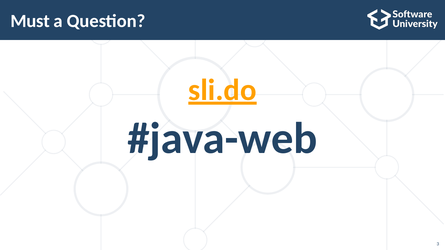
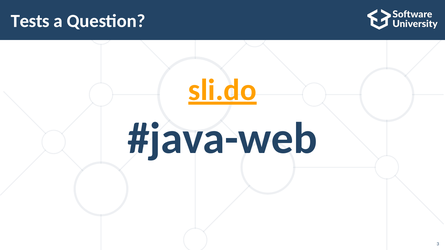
Must: Must -> Tests
